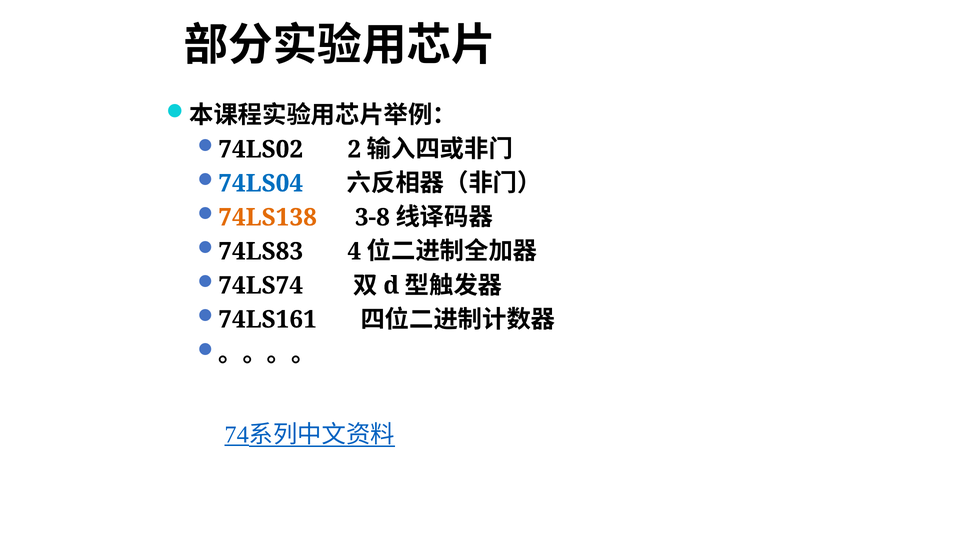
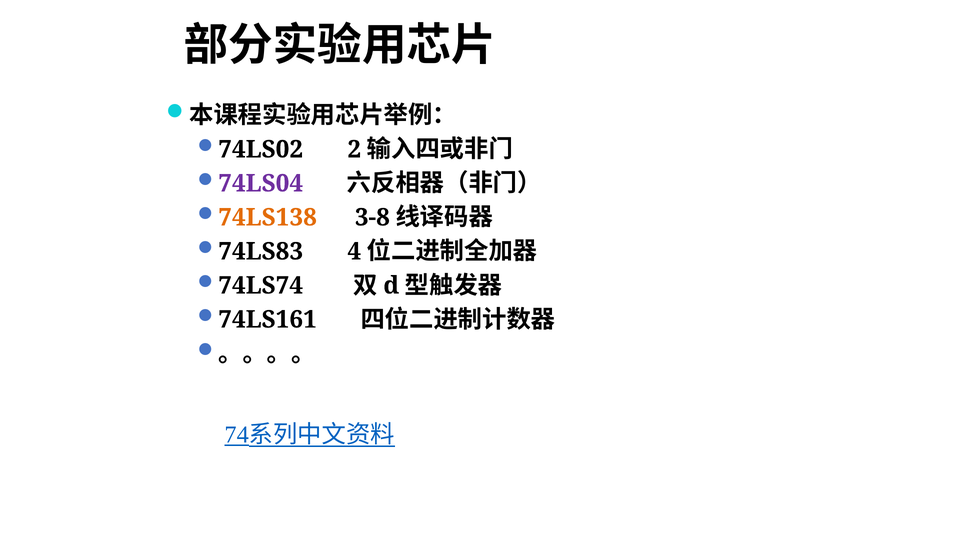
74LS04 colour: blue -> purple
